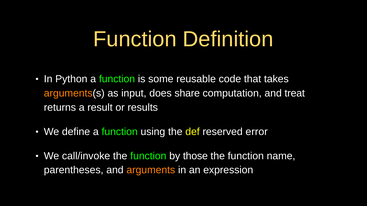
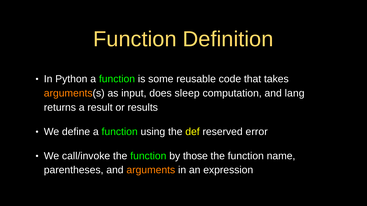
share: share -> sleep
treat: treat -> lang
